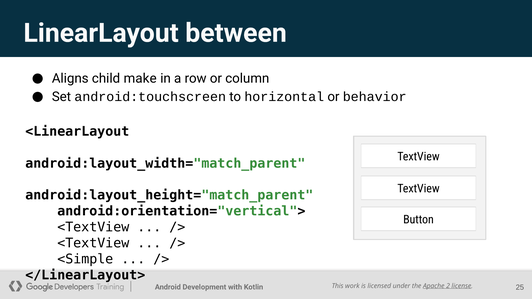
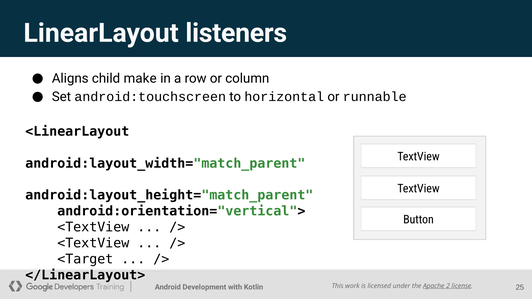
between: between -> listeners
behavior: behavior -> runnable
<Simple: <Simple -> <Target
